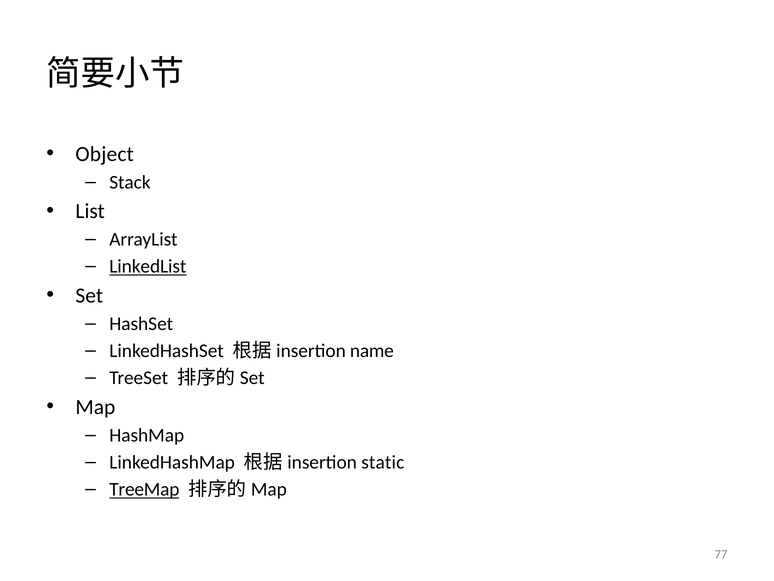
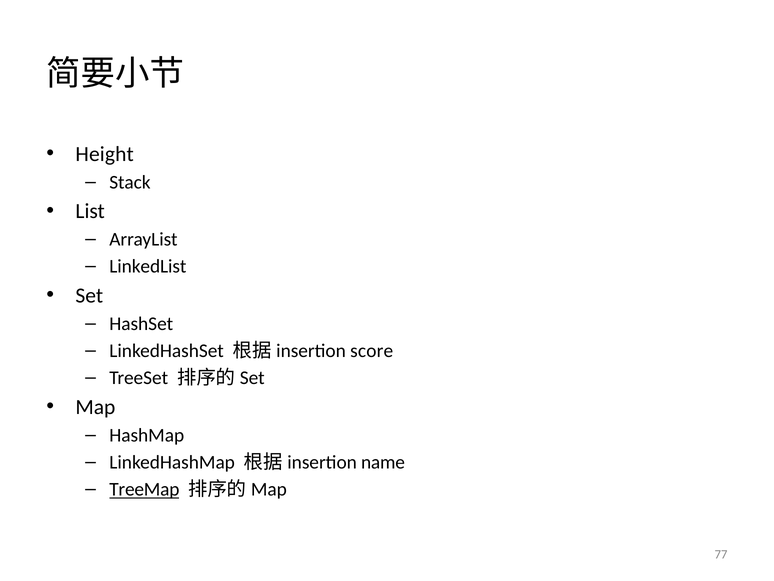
Object: Object -> Height
LinkedList underline: present -> none
name: name -> score
static: static -> name
